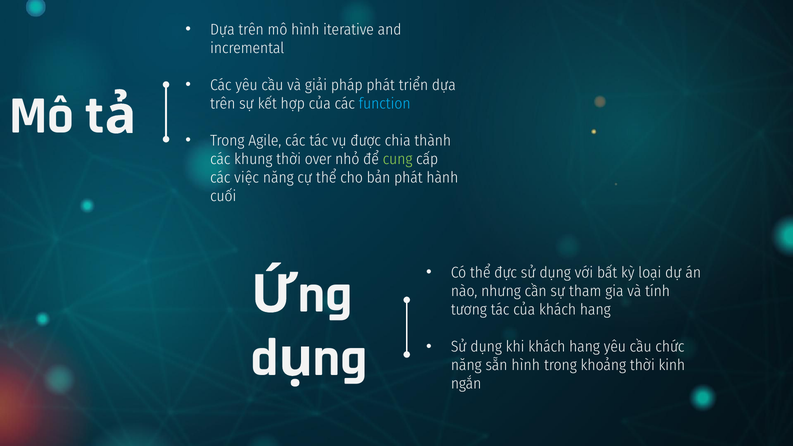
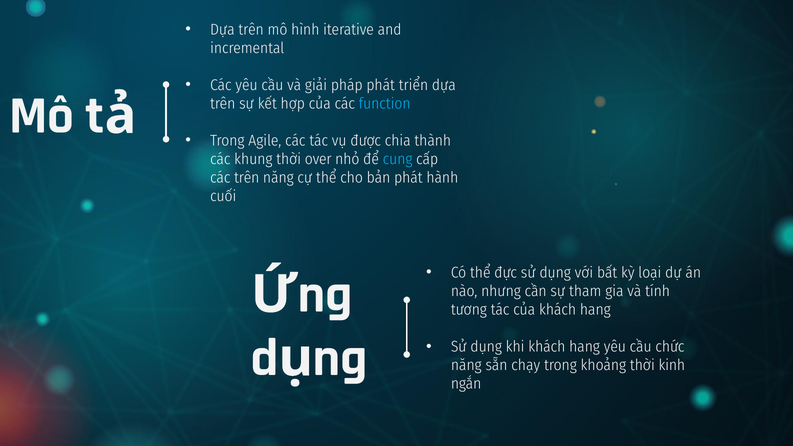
cung colour: light green -> light blue
các việc: việc -> trên
sẵn hình: hình -> chạy
